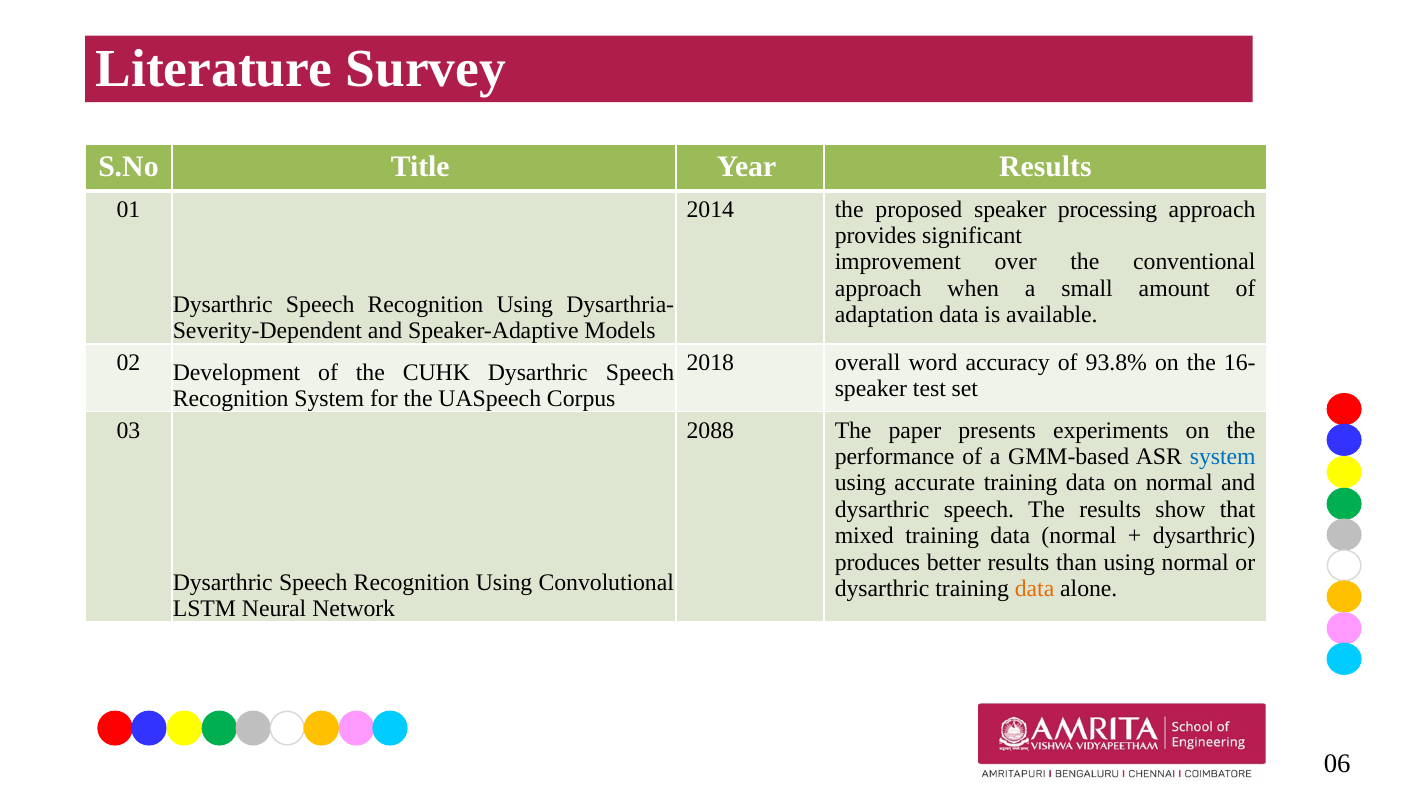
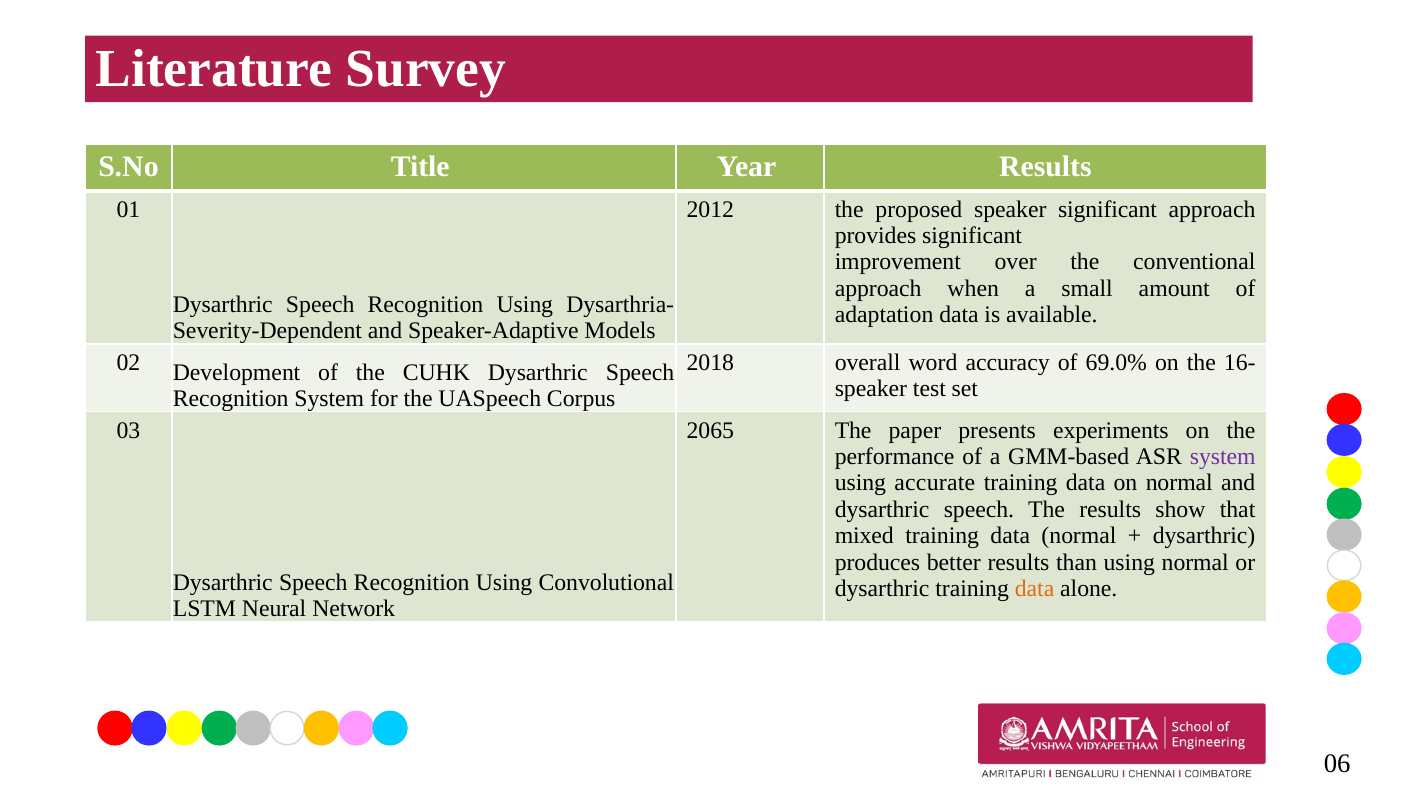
2014: 2014 -> 2012
speaker processing: processing -> significant
93.8%: 93.8% -> 69.0%
2088: 2088 -> 2065
system at (1223, 457) colour: blue -> purple
